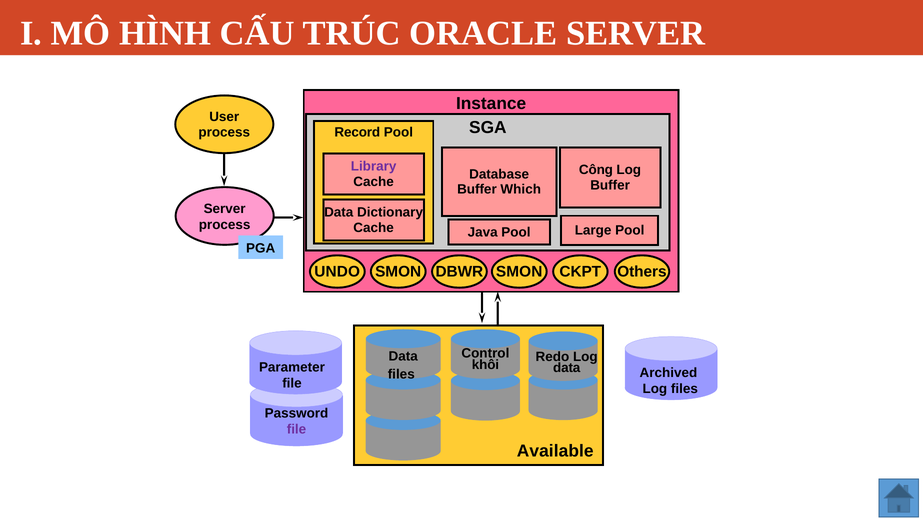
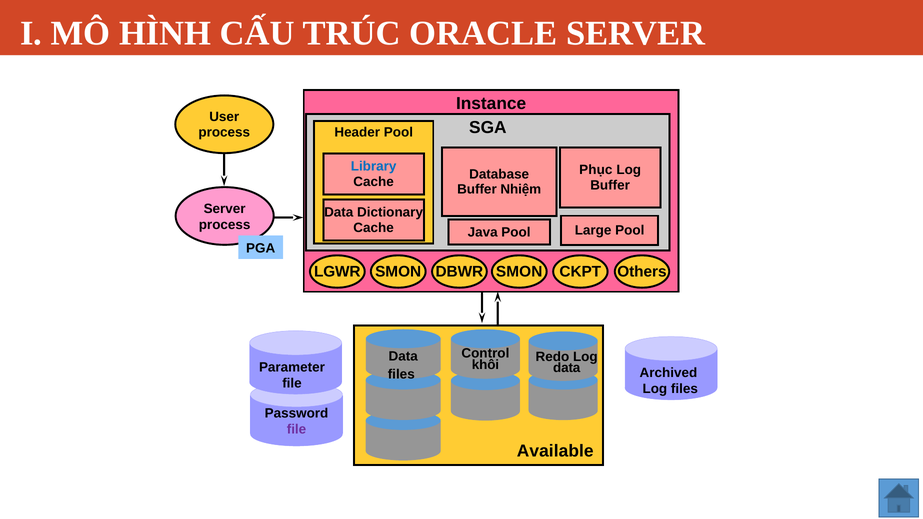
Record: Record -> Header
Library colour: purple -> blue
Công: Công -> Phục
Which: Which -> Nhiệm
UNDO: UNDO -> LGWR
